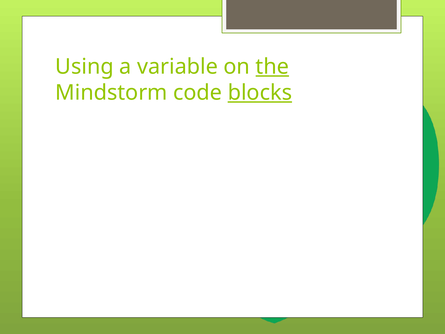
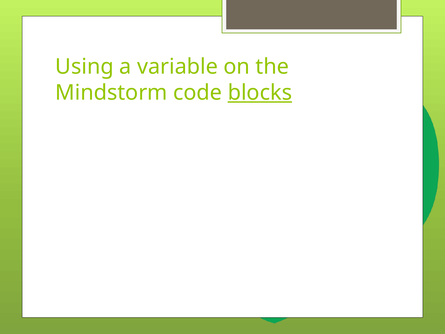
the underline: present -> none
